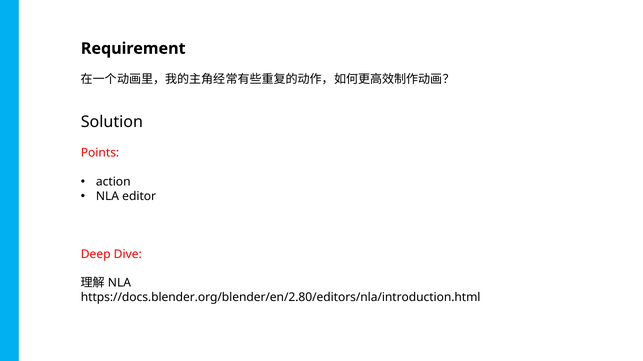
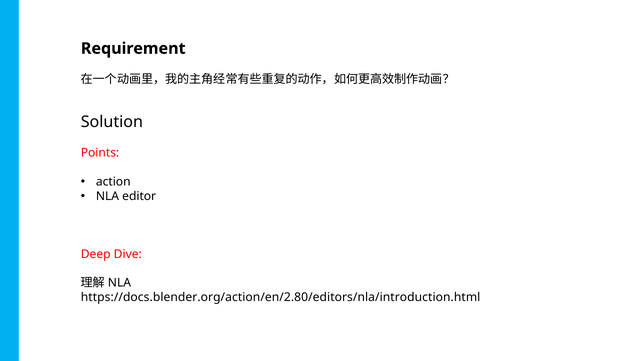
https://docs.blender.org/blender/en/2.80/editors/nla/introduction.html: https://docs.blender.org/blender/en/2.80/editors/nla/introduction.html -> https://docs.blender.org/action/en/2.80/editors/nla/introduction.html
